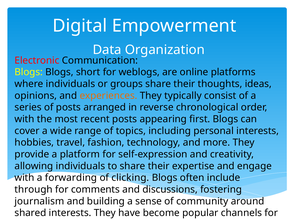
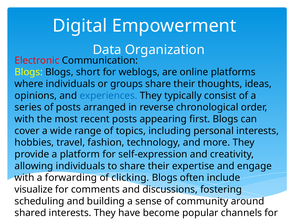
experiences colour: orange -> blue
through: through -> visualize
journalism at (39, 202): journalism -> scheduling
